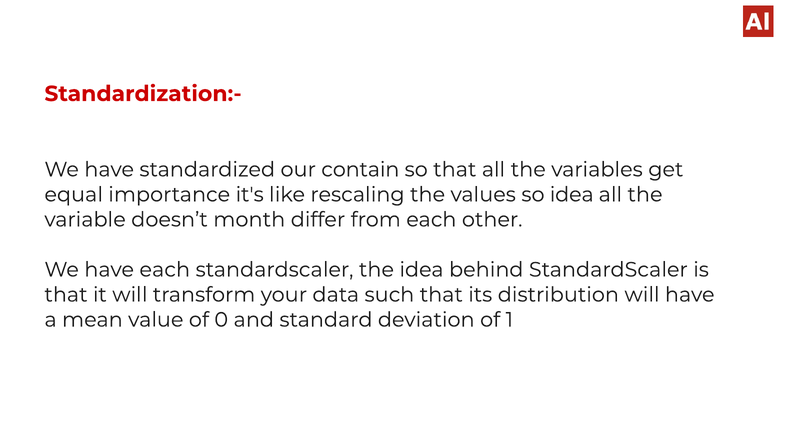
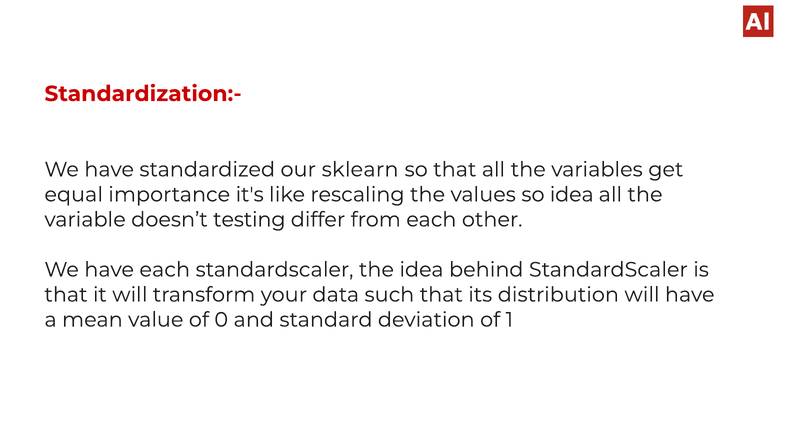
contain: contain -> sklearn
month: month -> testing
